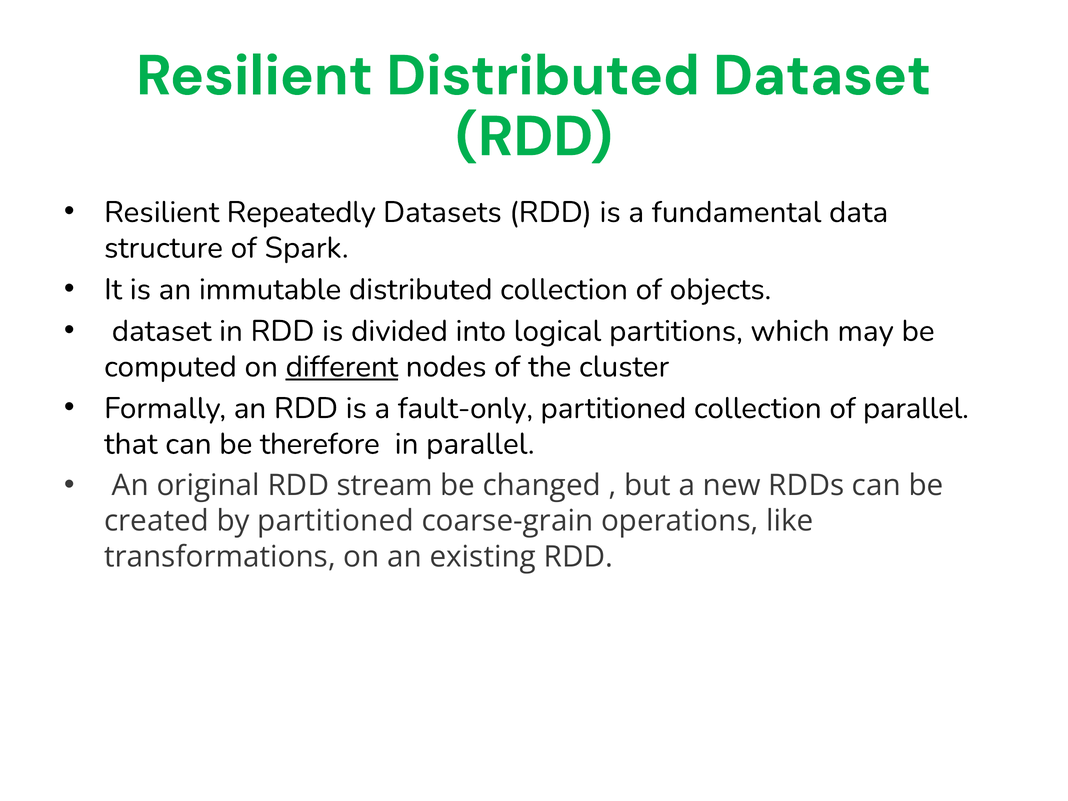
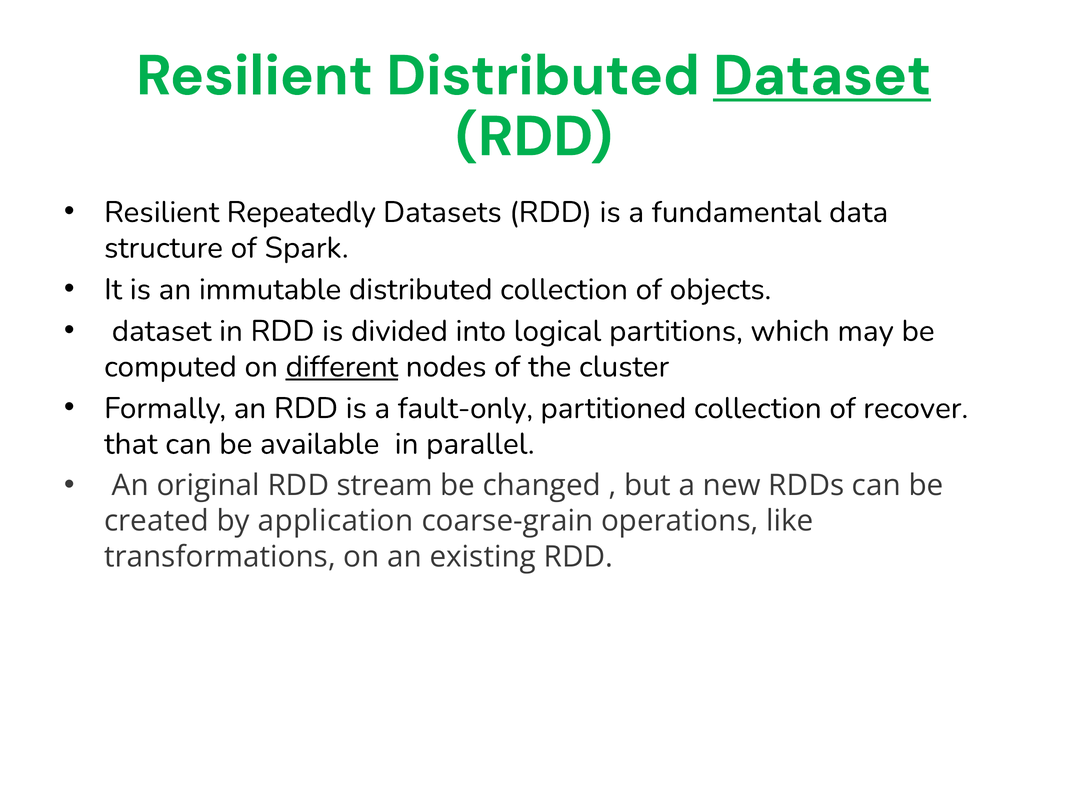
Dataset at (822, 76) underline: none -> present
of parallel: parallel -> recover
therefore: therefore -> available
by partitioned: partitioned -> application
